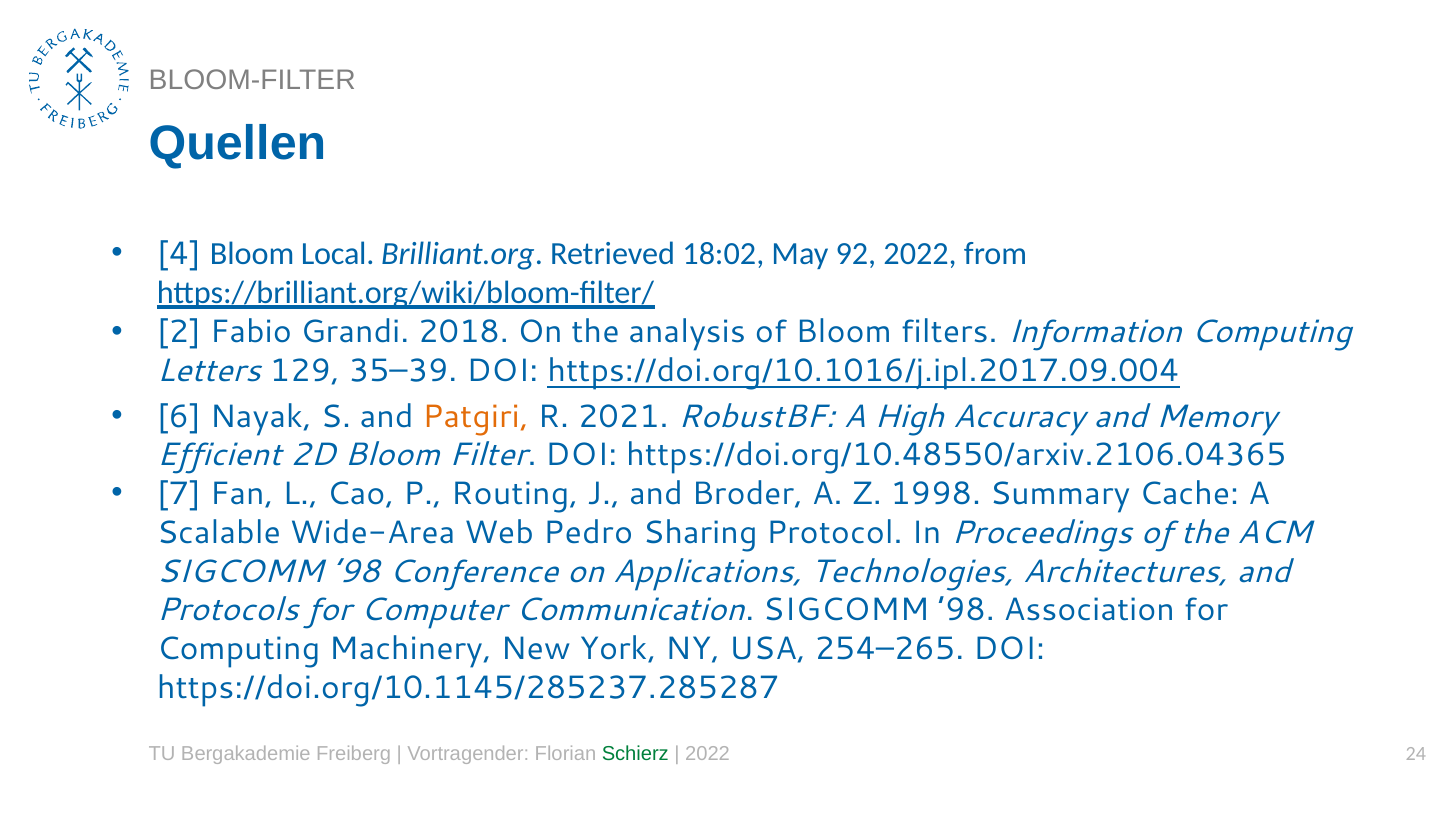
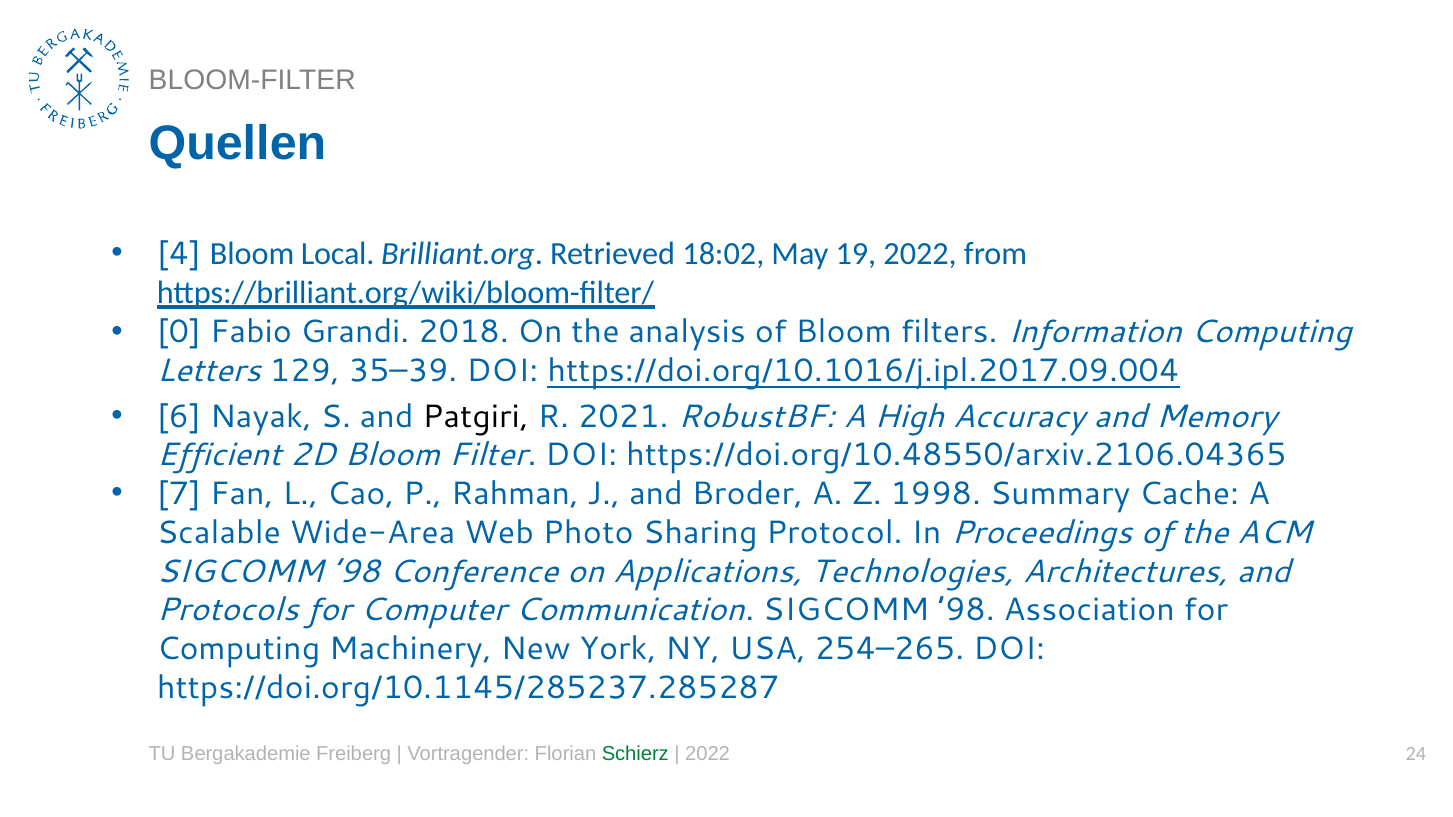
92: 92 -> 19
2: 2 -> 0
Patgiri colour: orange -> black
Routing: Routing -> Rahman
Pedro: Pedro -> Photo
